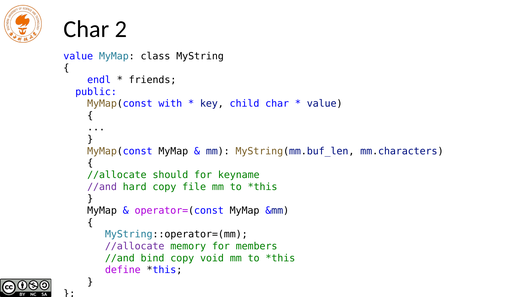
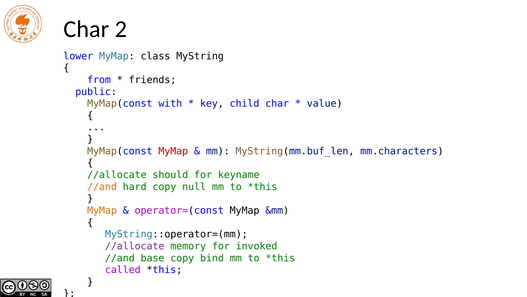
value at (78, 56): value -> lower
endl: endl -> from
MyMap at (173, 151) colour: black -> red
//and at (102, 186) colour: purple -> orange
file: file -> null
MyMap at (102, 210) colour: black -> orange
members: members -> invoked
bind: bind -> base
void: void -> bind
define: define -> called
